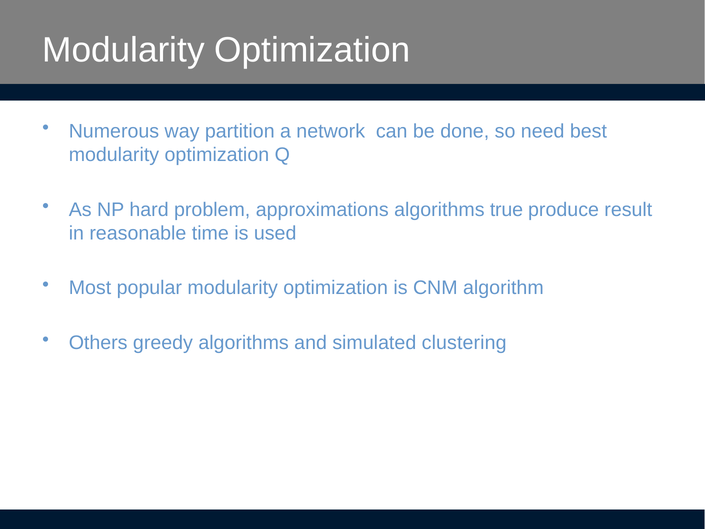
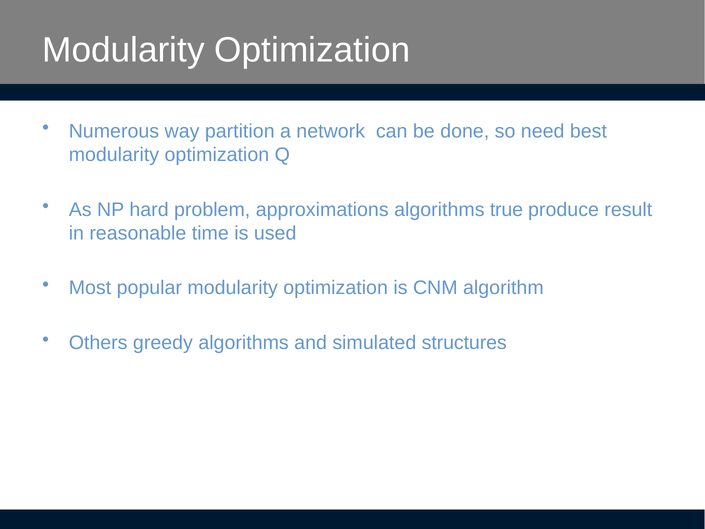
clustering: clustering -> structures
